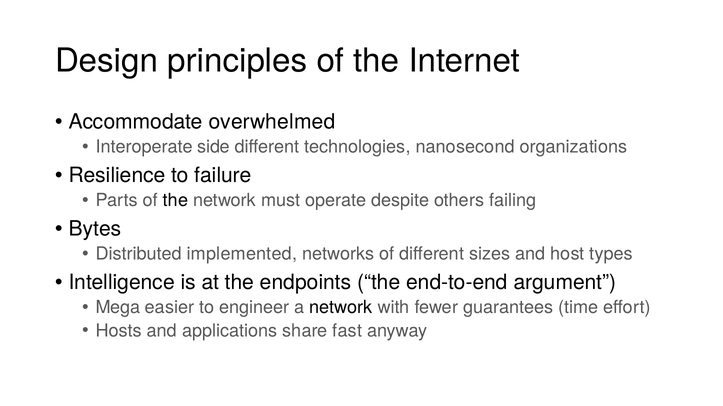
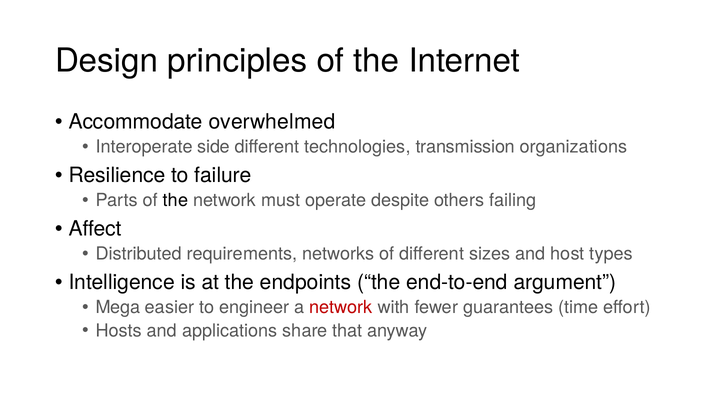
nanosecond: nanosecond -> transmission
Bytes: Bytes -> Affect
implemented: implemented -> requirements
network at (341, 308) colour: black -> red
fast: fast -> that
